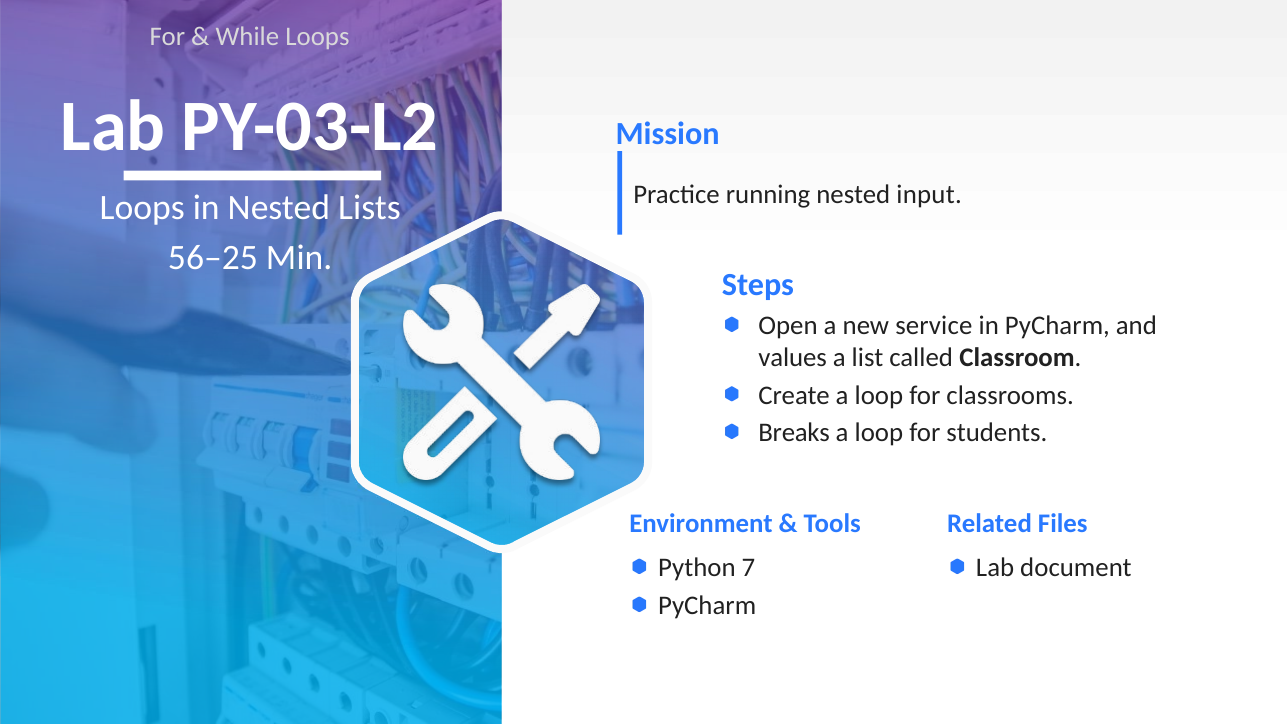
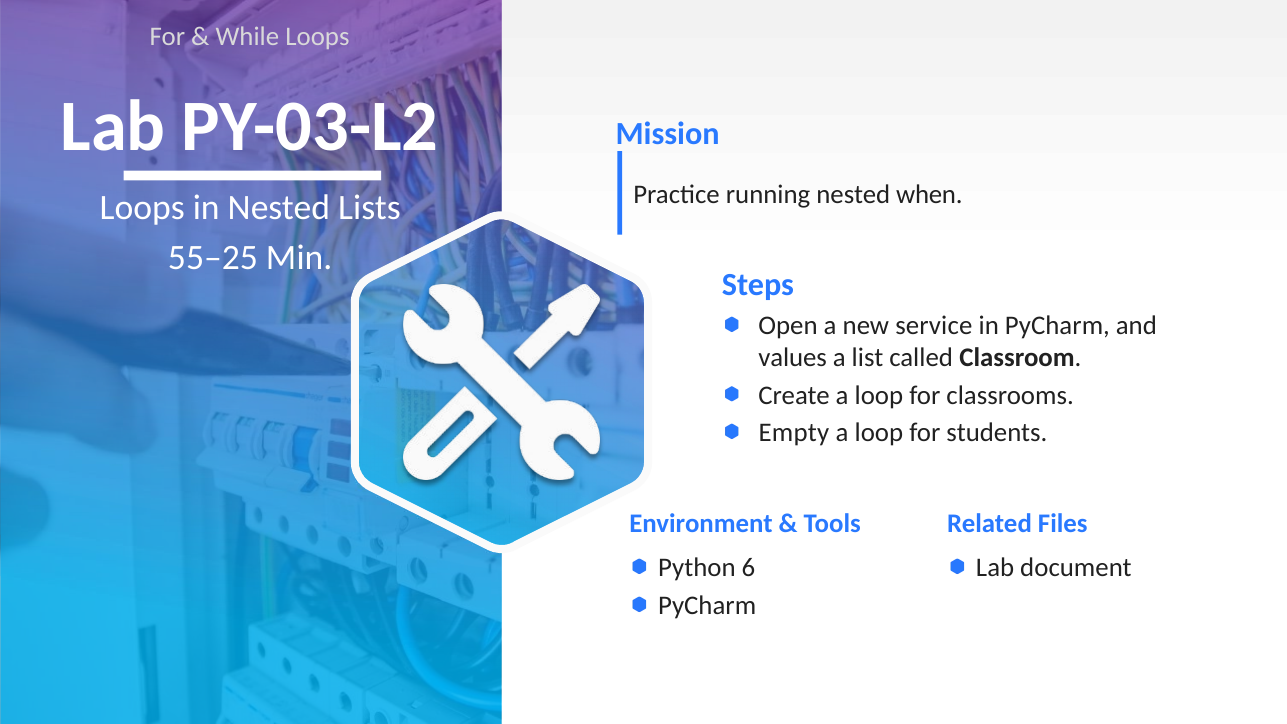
input: input -> when
56–25: 56–25 -> 55–25
Breaks: Breaks -> Empty
7: 7 -> 6
